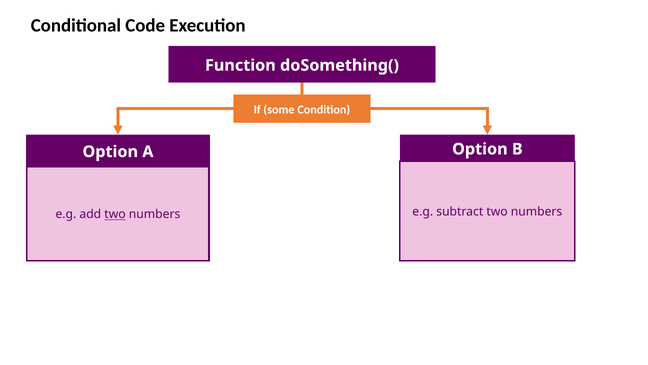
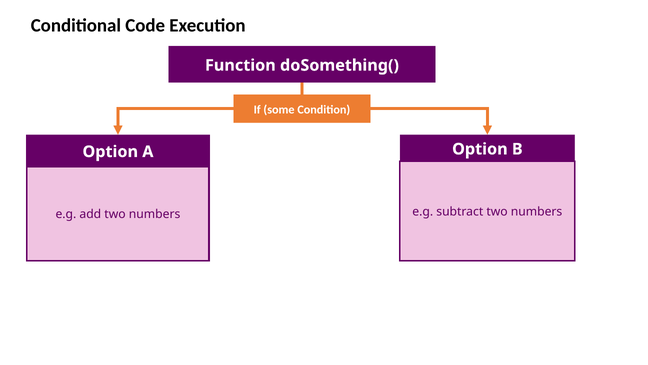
two at (115, 214) underline: present -> none
